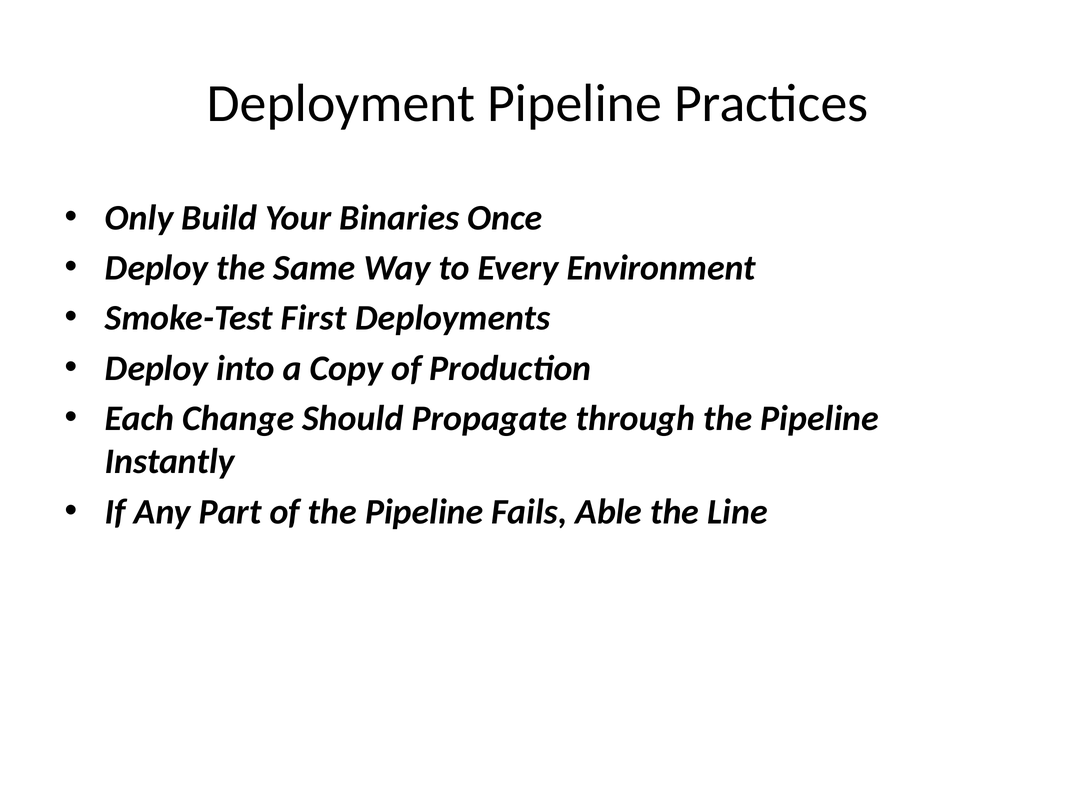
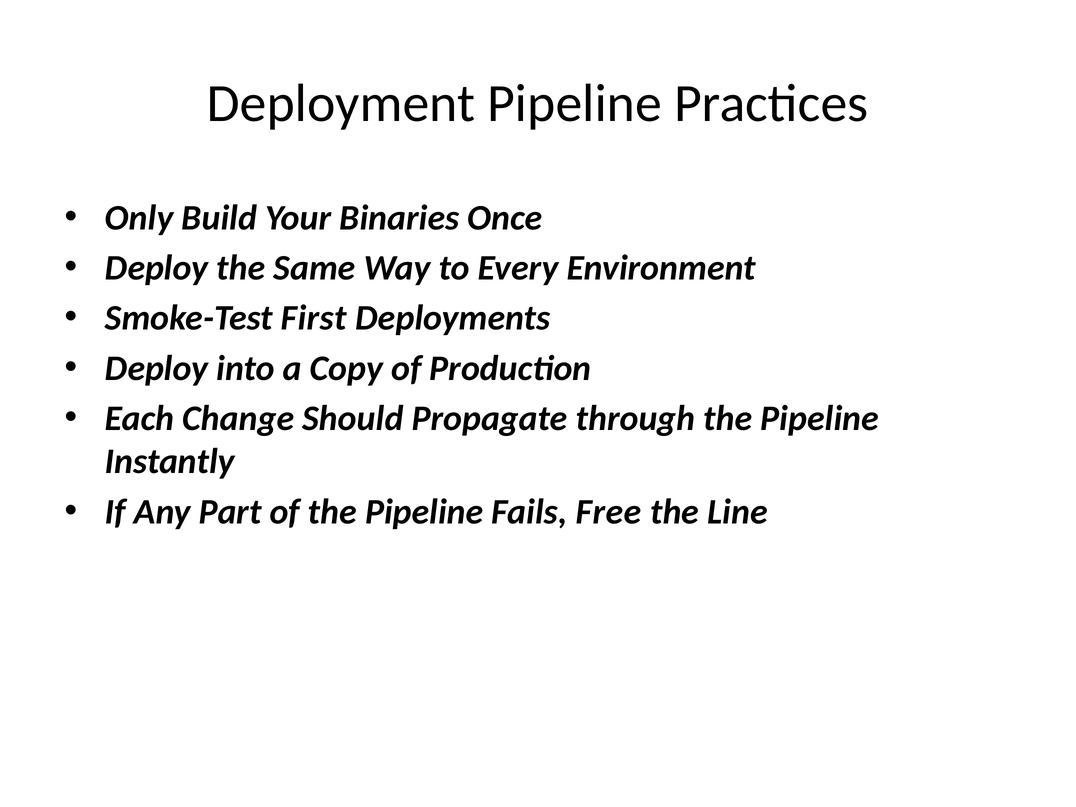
Able: Able -> Free
